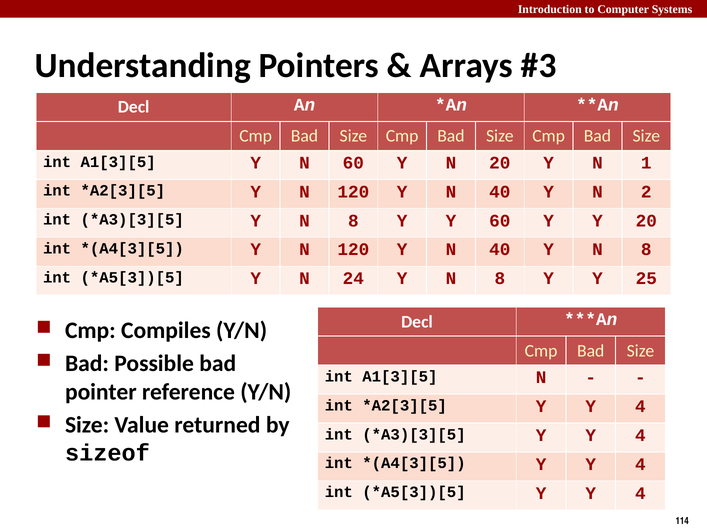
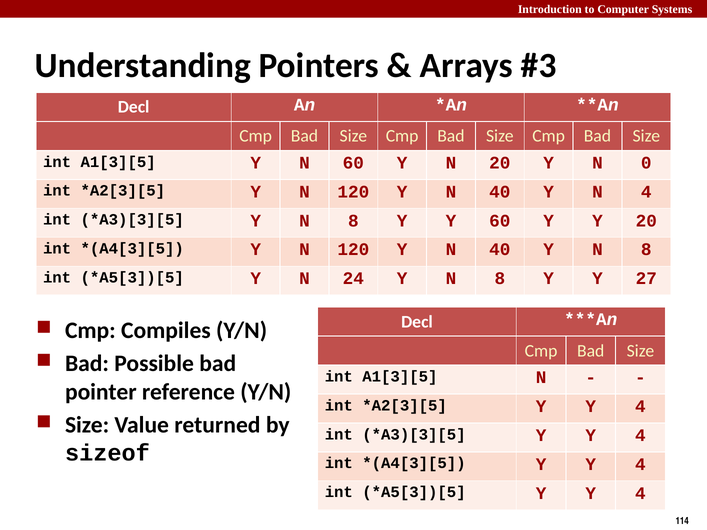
1: 1 -> 0
N 2: 2 -> 4
25: 25 -> 27
